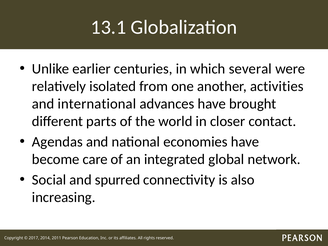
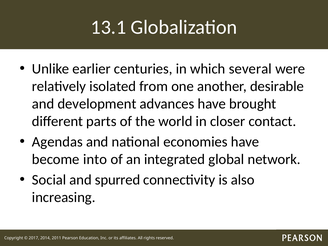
activities: activities -> desirable
international: international -> development
care: care -> into
